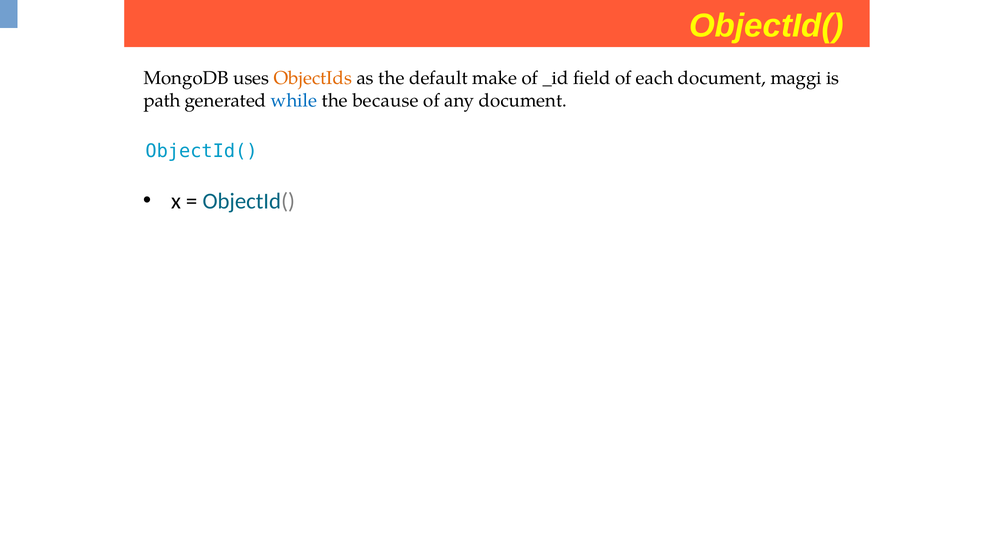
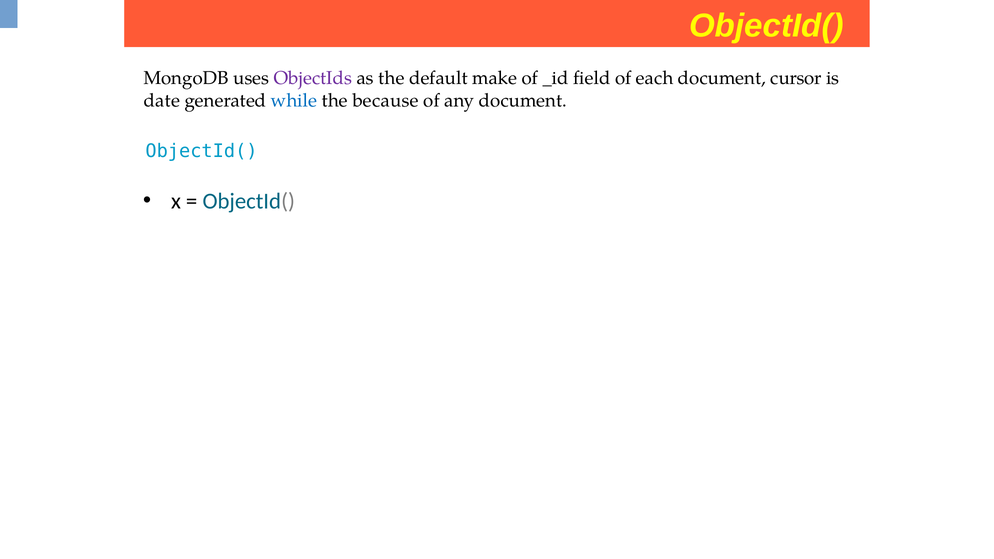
ObjectIds colour: orange -> purple
maggi: maggi -> cursor
path: path -> date
